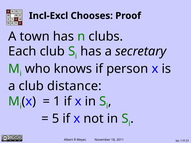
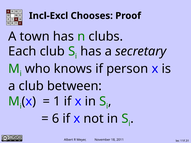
distance: distance -> between
5: 5 -> 6
